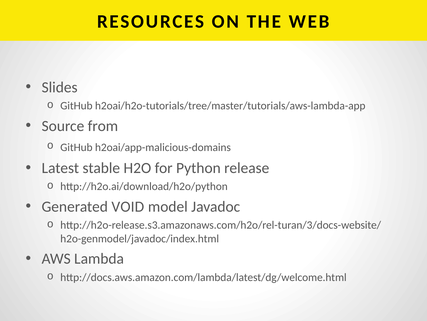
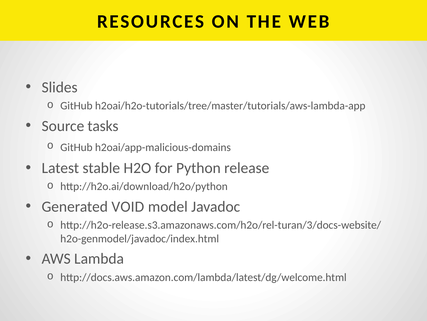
from: from -> tasks
